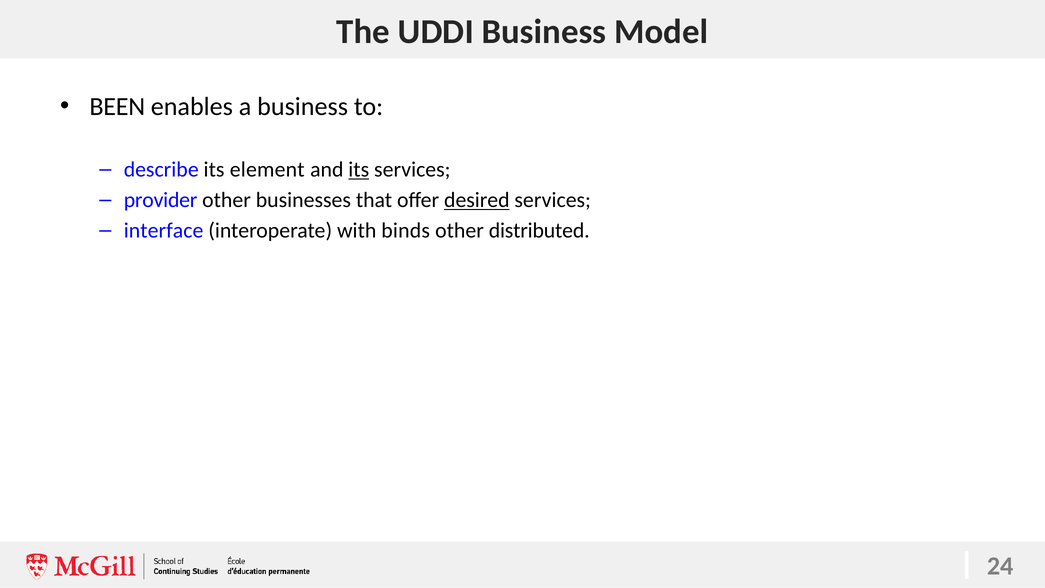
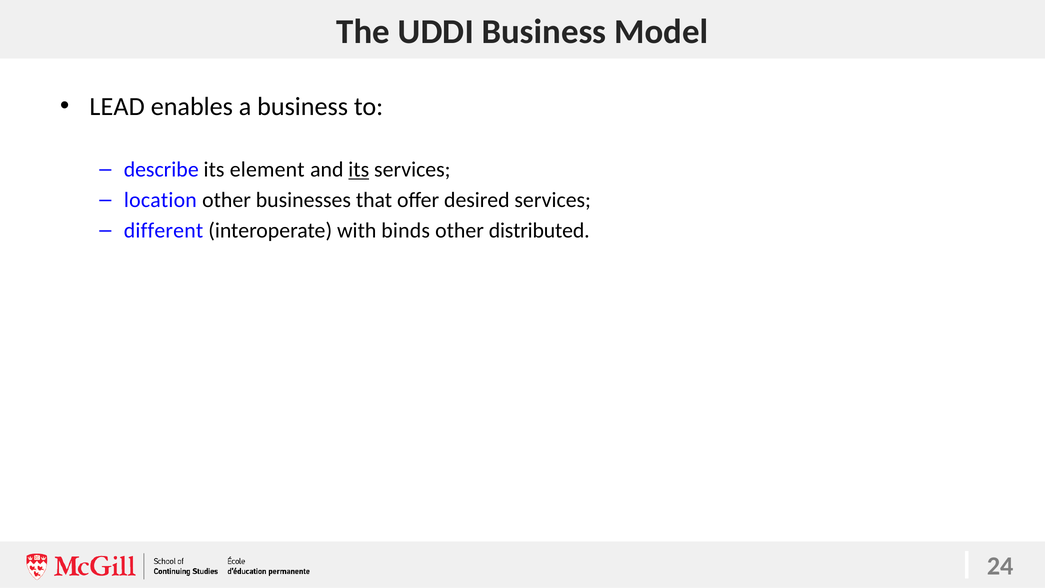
BEEN: BEEN -> LEAD
provider: provider -> location
desired underline: present -> none
interface: interface -> different
